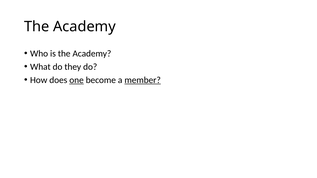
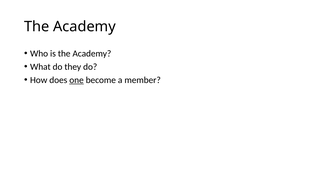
member underline: present -> none
